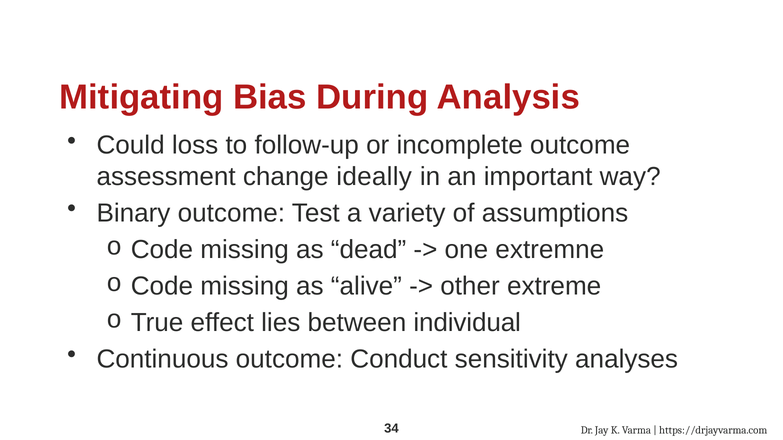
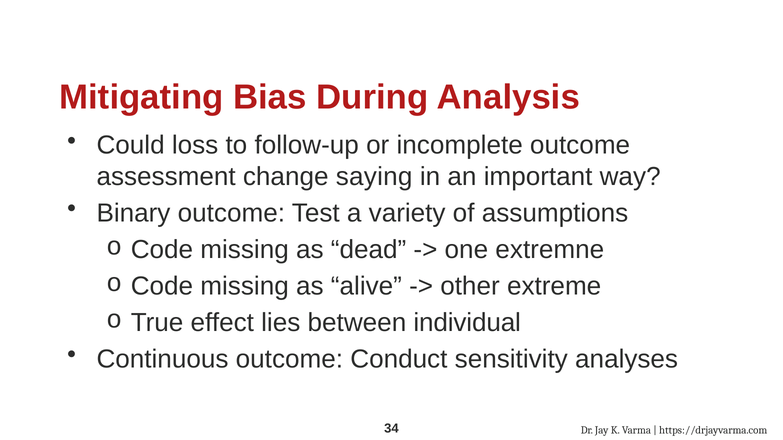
ideally: ideally -> saying
